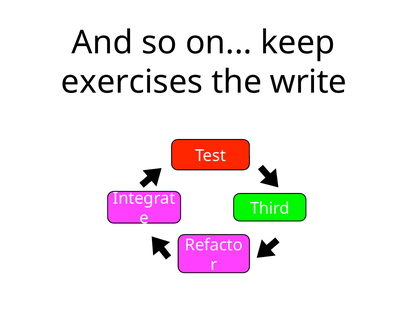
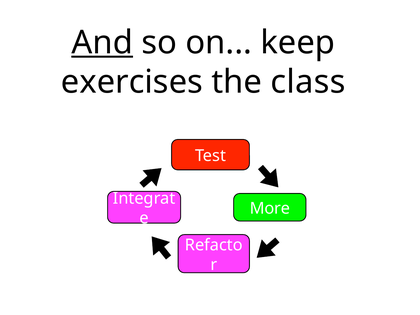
And underline: none -> present
write: write -> class
Third: Third -> More
